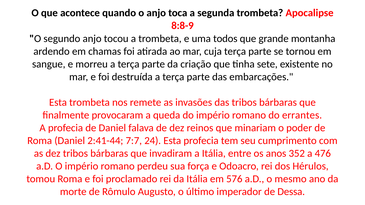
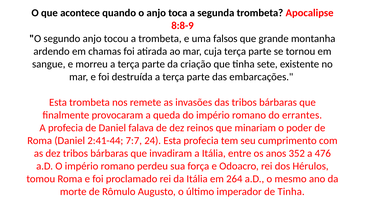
todos: todos -> falsos
576: 576 -> 264
de Dessa: Dessa -> Tinha
